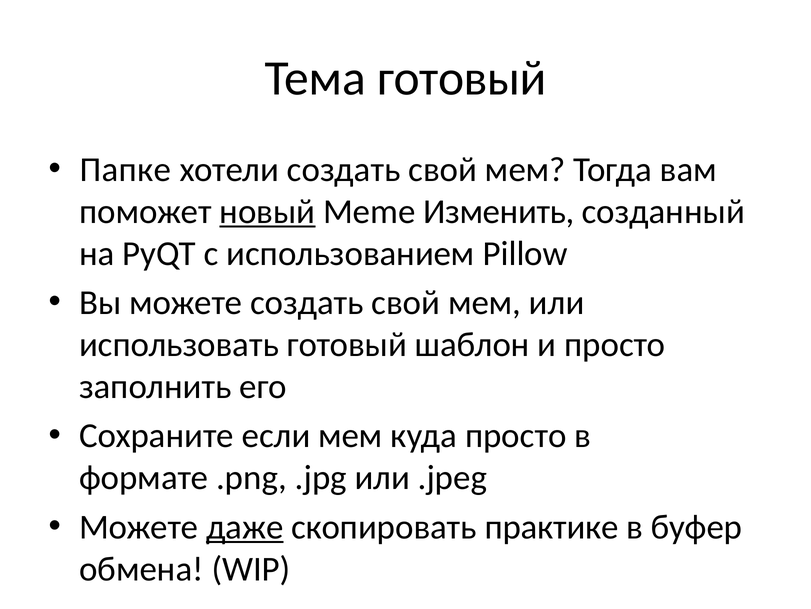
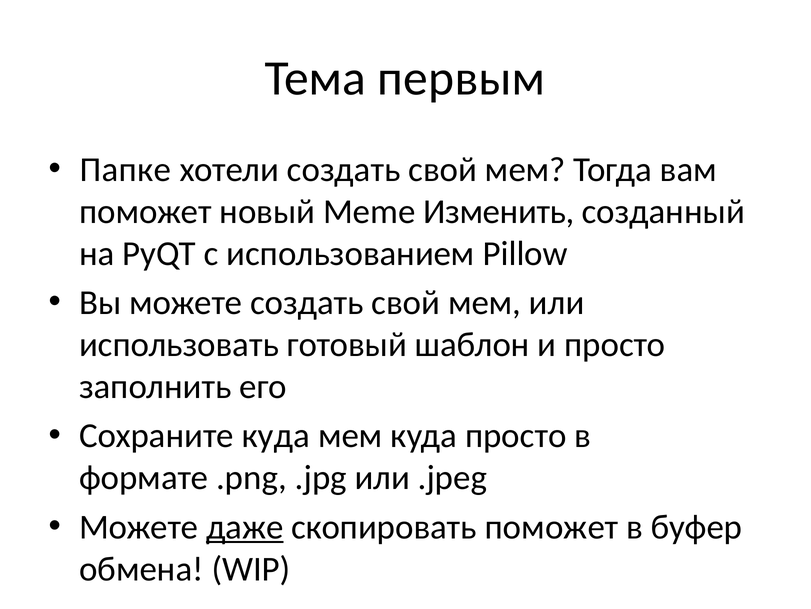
Тема готовый: готовый -> первым
новый underline: present -> none
Сохраните если: если -> куда
скопировать практике: практике -> поможет
